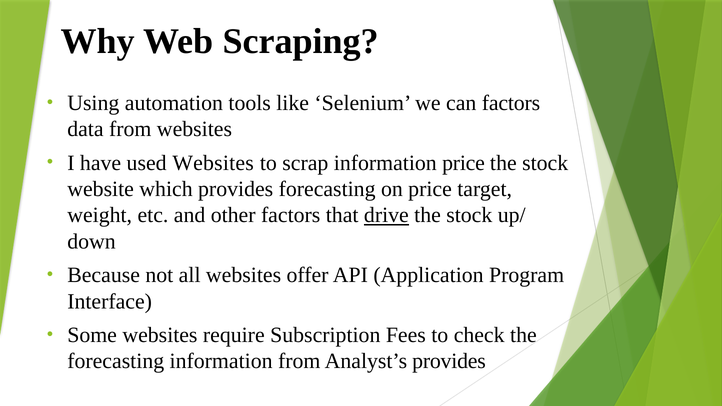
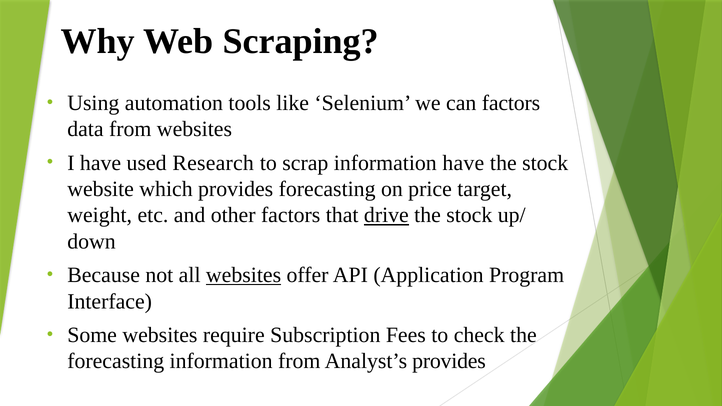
used Websites: Websites -> Research
information price: price -> have
websites at (244, 275) underline: none -> present
